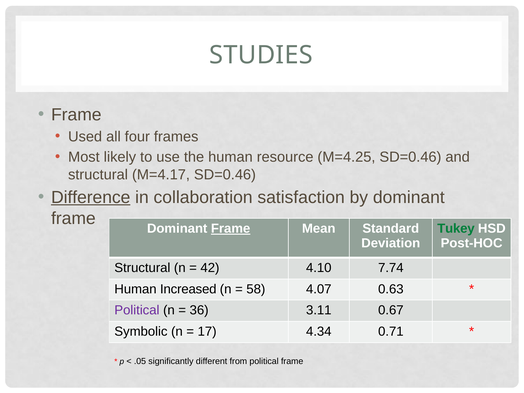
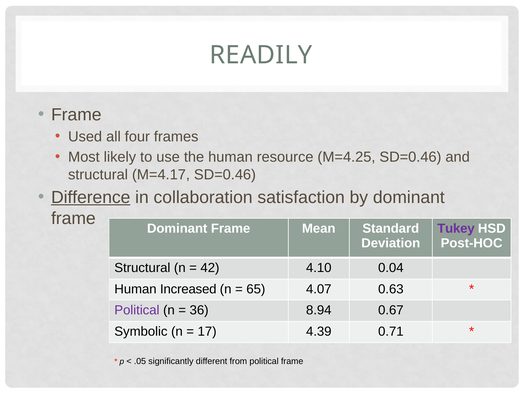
STUDIES: STUDIES -> READILY
Frame at (231, 229) underline: present -> none
Tukey colour: green -> purple
7.74: 7.74 -> 0.04
58: 58 -> 65
3.11: 3.11 -> 8.94
4.34: 4.34 -> 4.39
